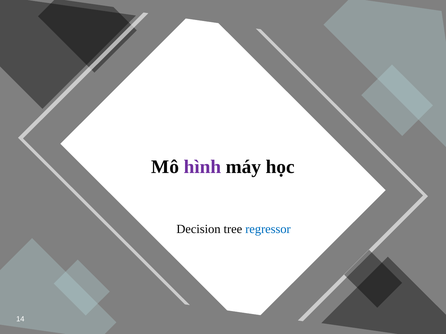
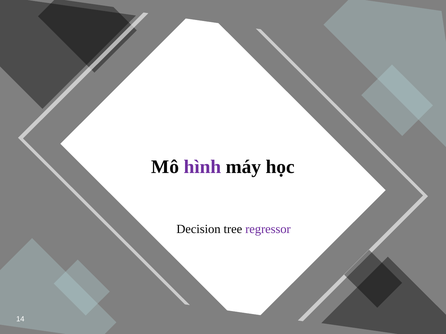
regressor colour: blue -> purple
